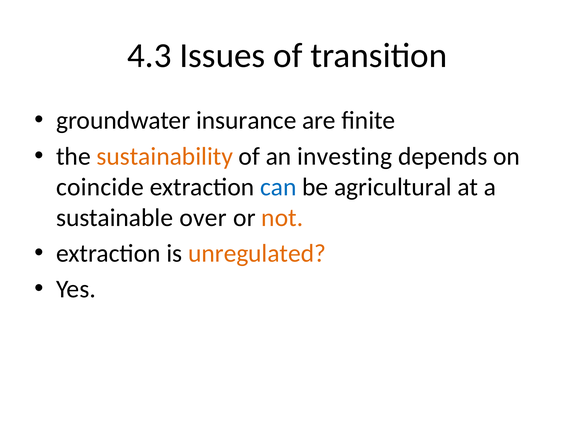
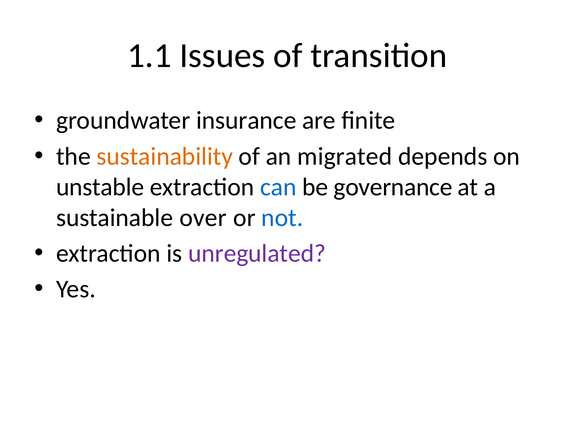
4.3: 4.3 -> 1.1
investing: investing -> migrated
coincide: coincide -> unstable
agricultural: agricultural -> governance
not colour: orange -> blue
unregulated colour: orange -> purple
